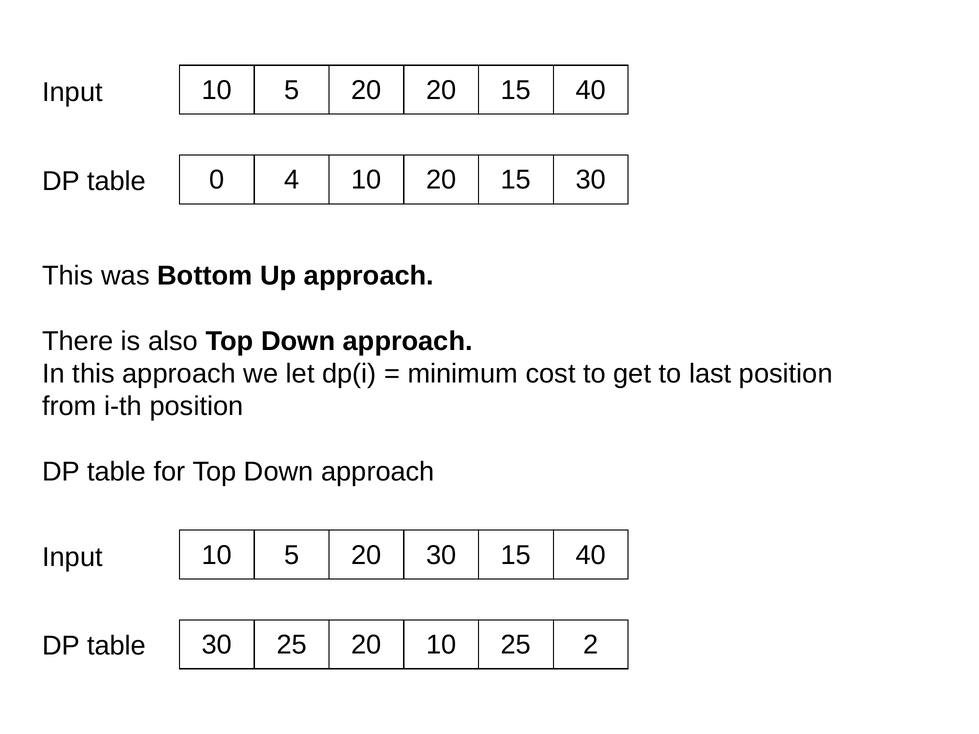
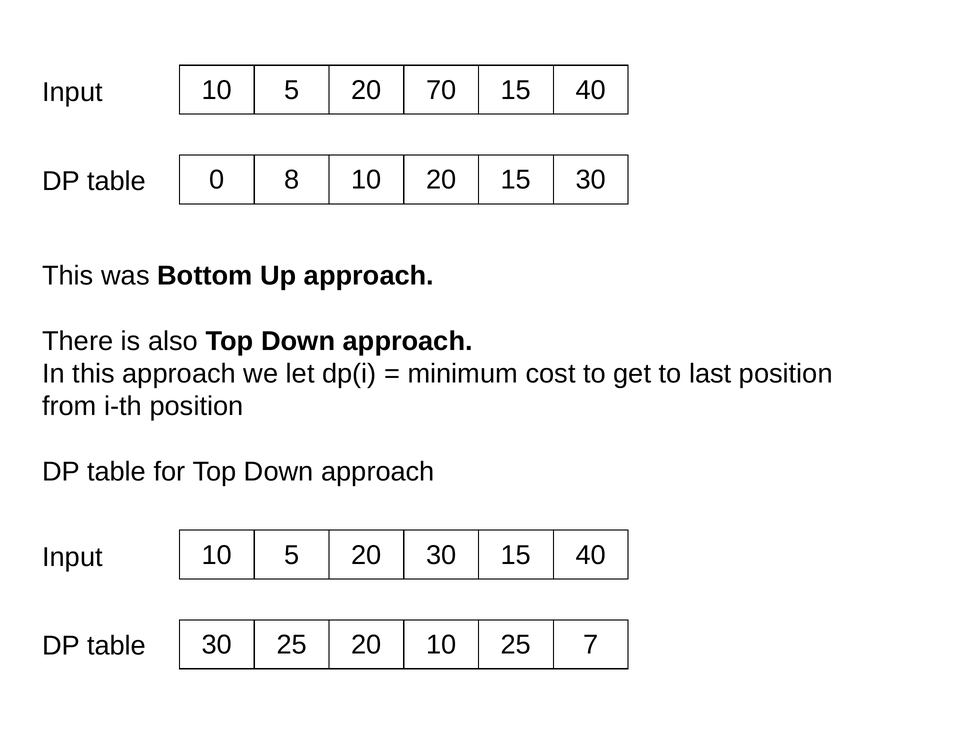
20 20: 20 -> 70
4: 4 -> 8
2: 2 -> 7
